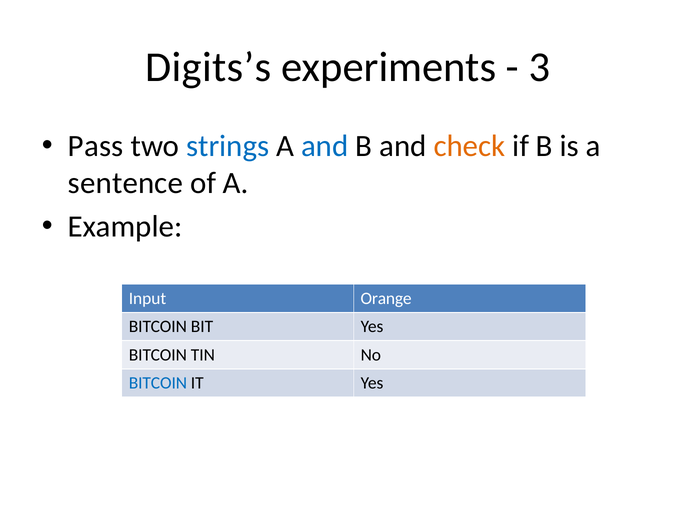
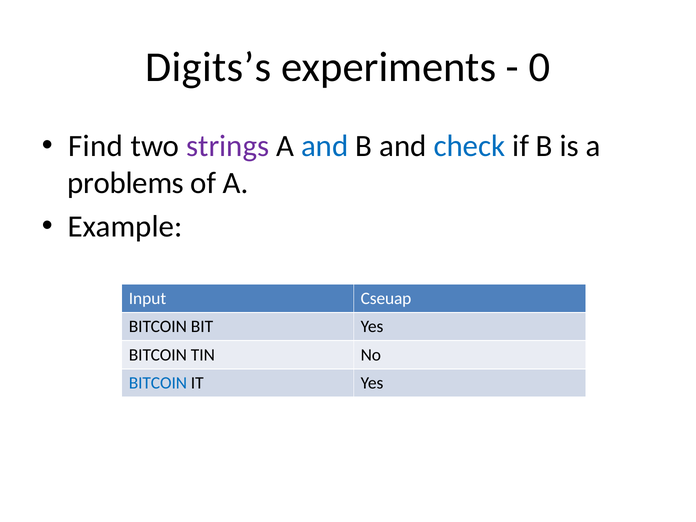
3: 3 -> 0
Pass: Pass -> Find
strings colour: blue -> purple
check colour: orange -> blue
sentence: sentence -> problems
Orange: Orange -> Cseuap
